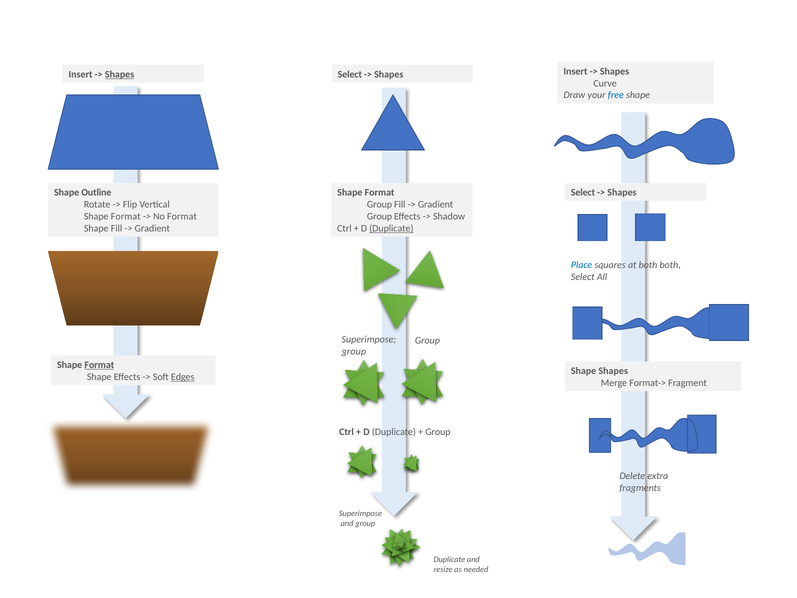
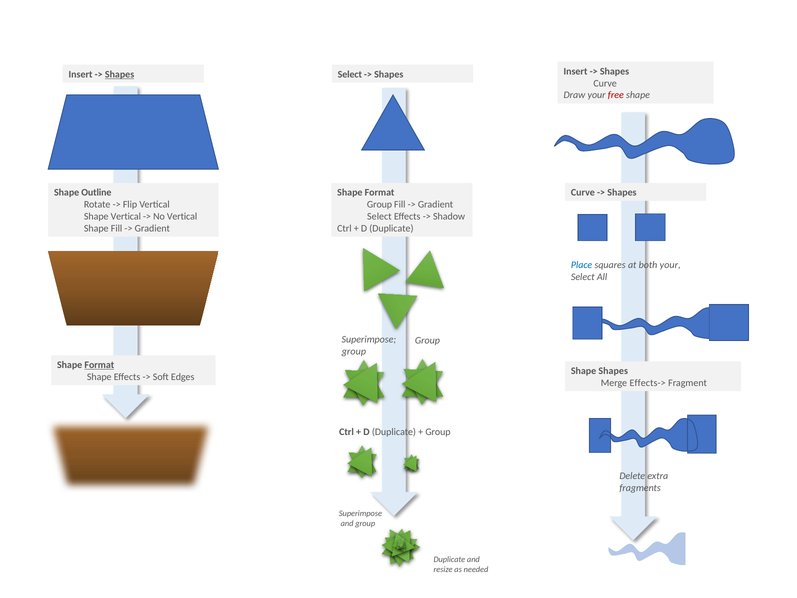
free colour: blue -> red
Select at (583, 193): Select -> Curve
Format at (126, 216): Format -> Vertical
No Format: Format -> Vertical
Group at (379, 216): Group -> Select
Duplicate at (391, 228) underline: present -> none
both both: both -> your
Edges underline: present -> none
Format->: Format-> -> Effects->
